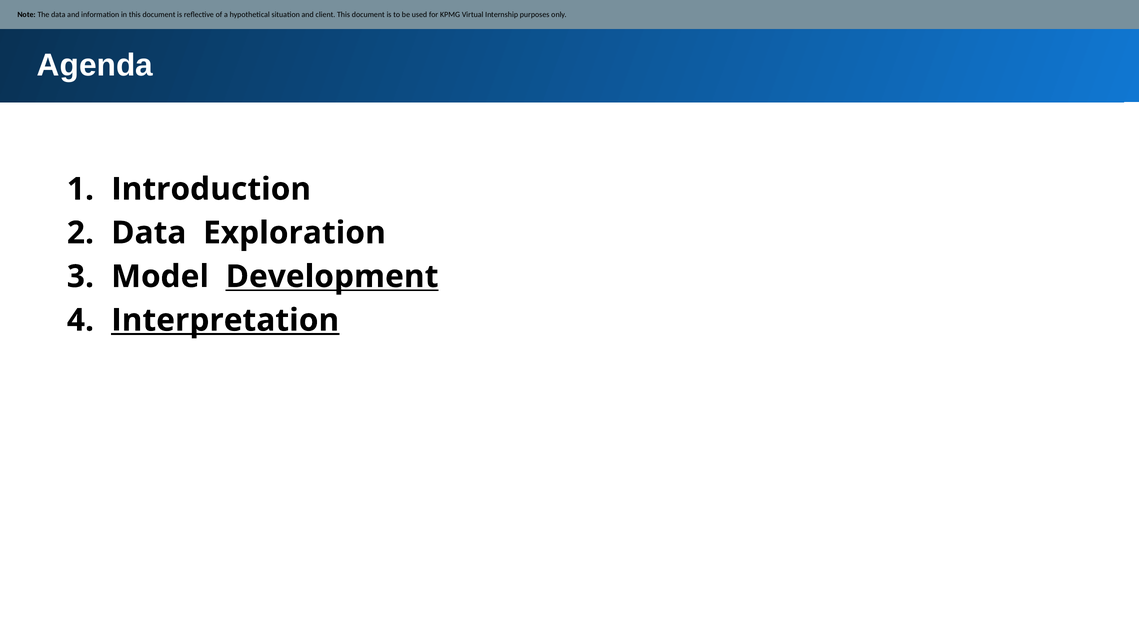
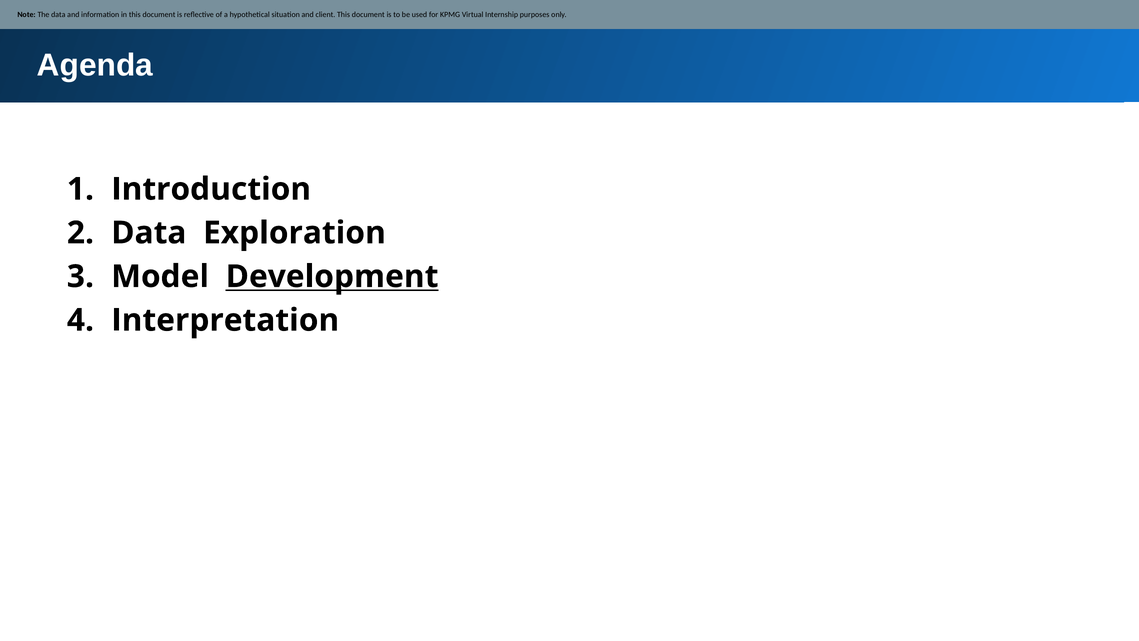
Interpretation underline: present -> none
